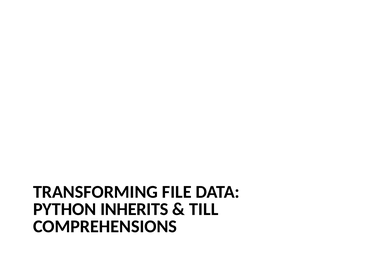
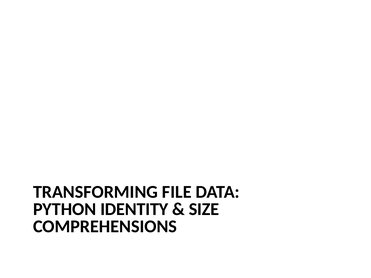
INHERITS: INHERITS -> IDENTITY
TILL: TILL -> SIZE
